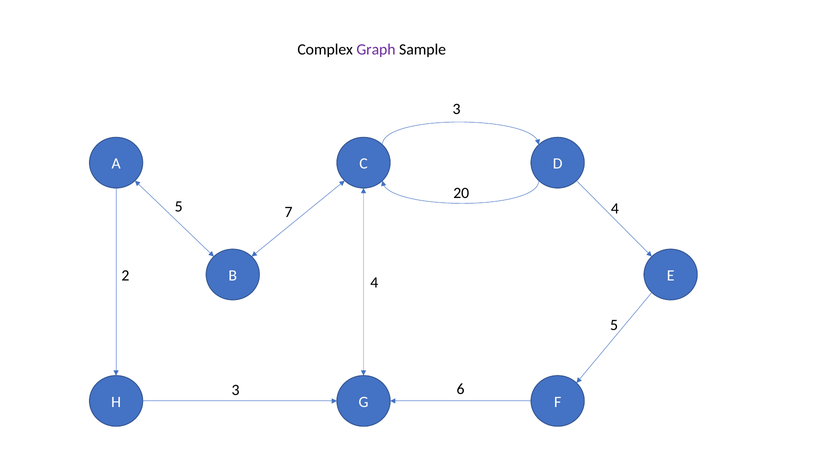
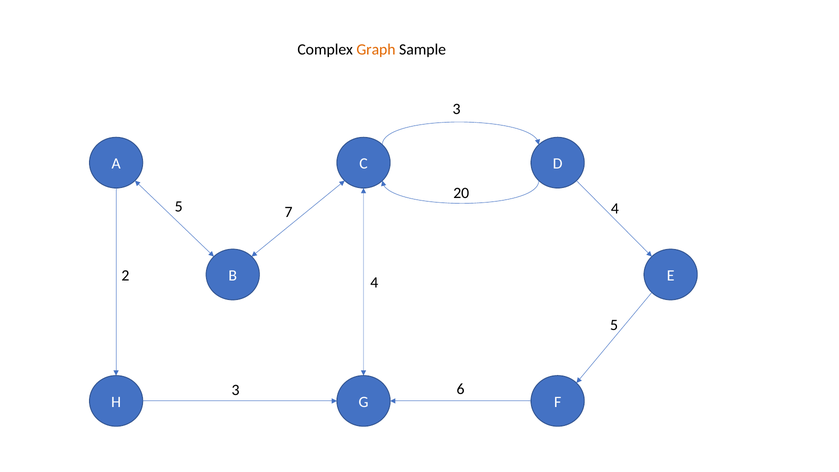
Graph colour: purple -> orange
